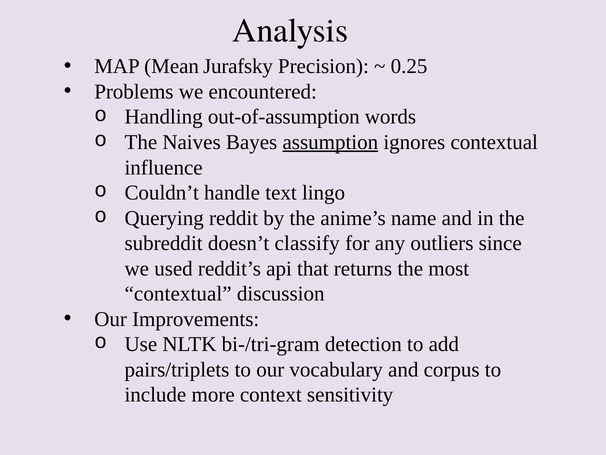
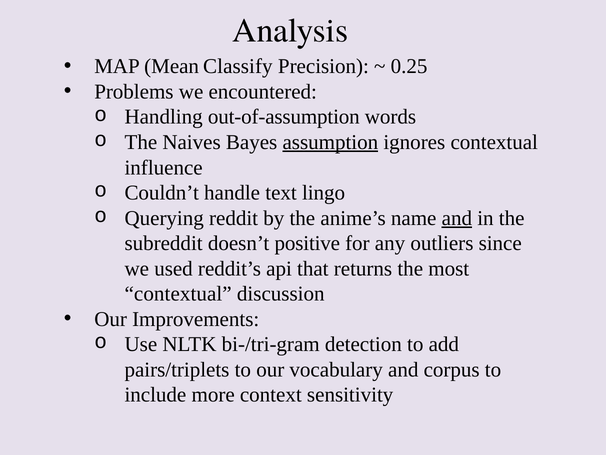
Jurafsky: Jurafsky -> Classify
and at (457, 218) underline: none -> present
classify: classify -> positive
